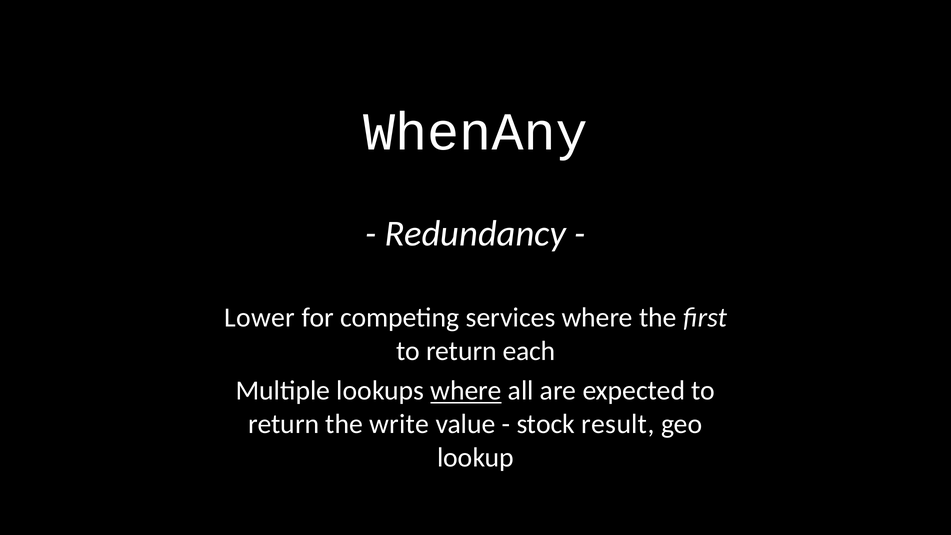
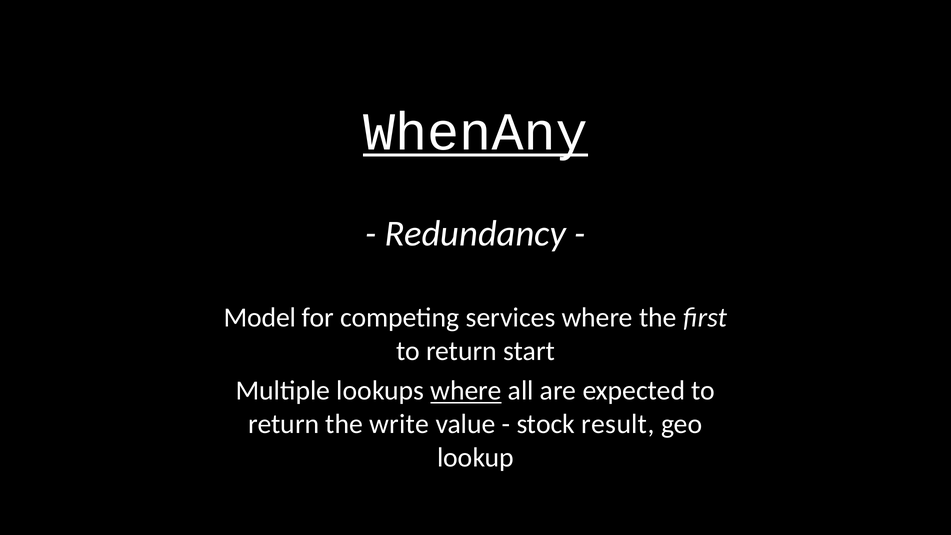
WhenAny underline: none -> present
Lower: Lower -> Model
each: each -> start
